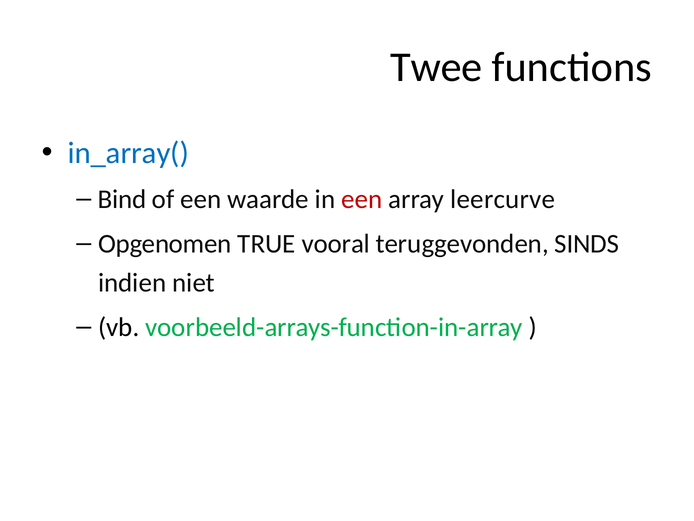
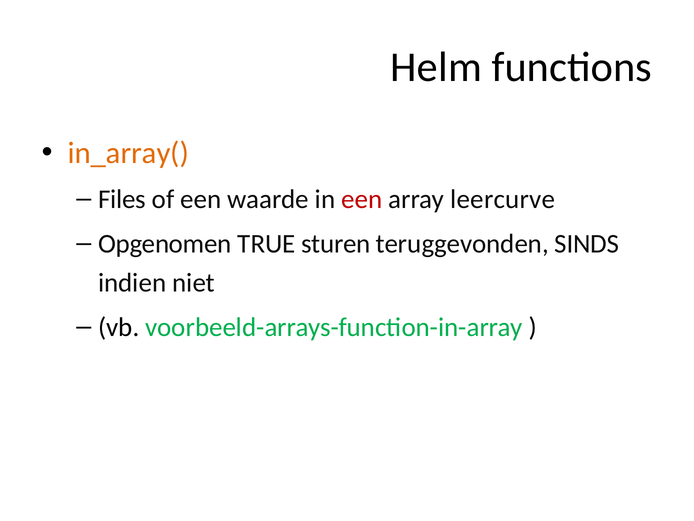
Twee: Twee -> Helm
in_array( colour: blue -> orange
Bind: Bind -> Files
vooral: vooral -> sturen
